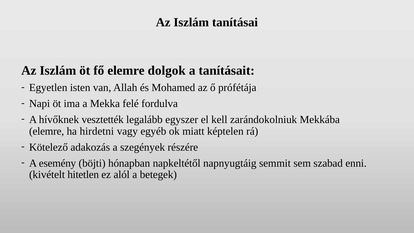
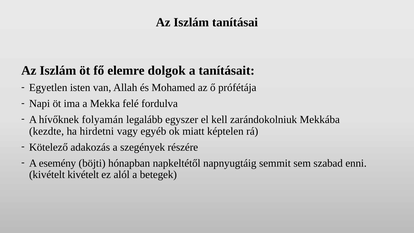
vesztették: vesztették -> folyamán
elemre at (47, 131): elemre -> kezdte
kivételt hitetlen: hitetlen -> kivételt
